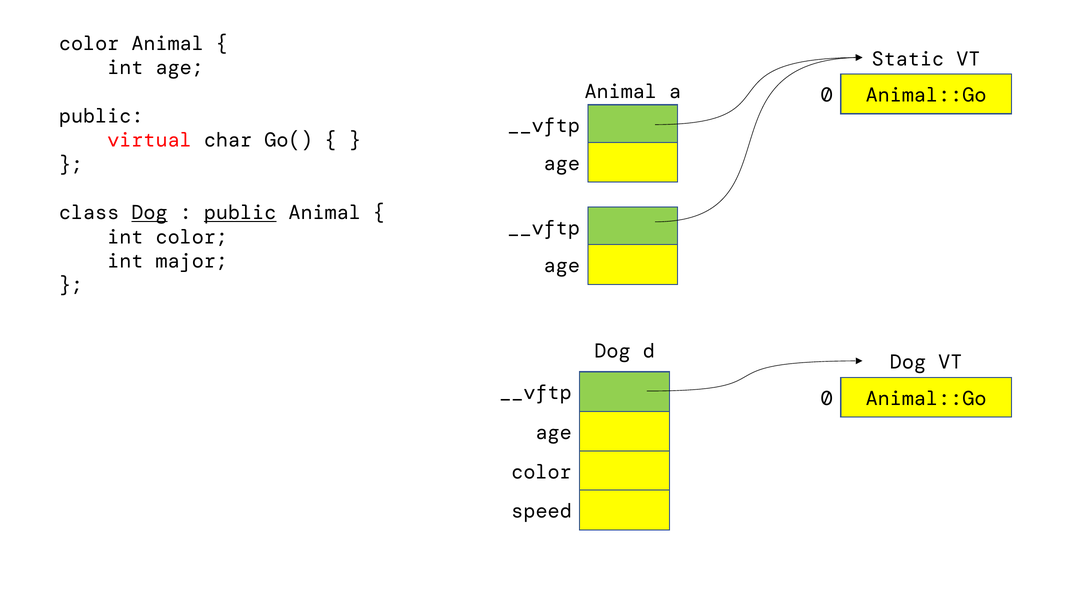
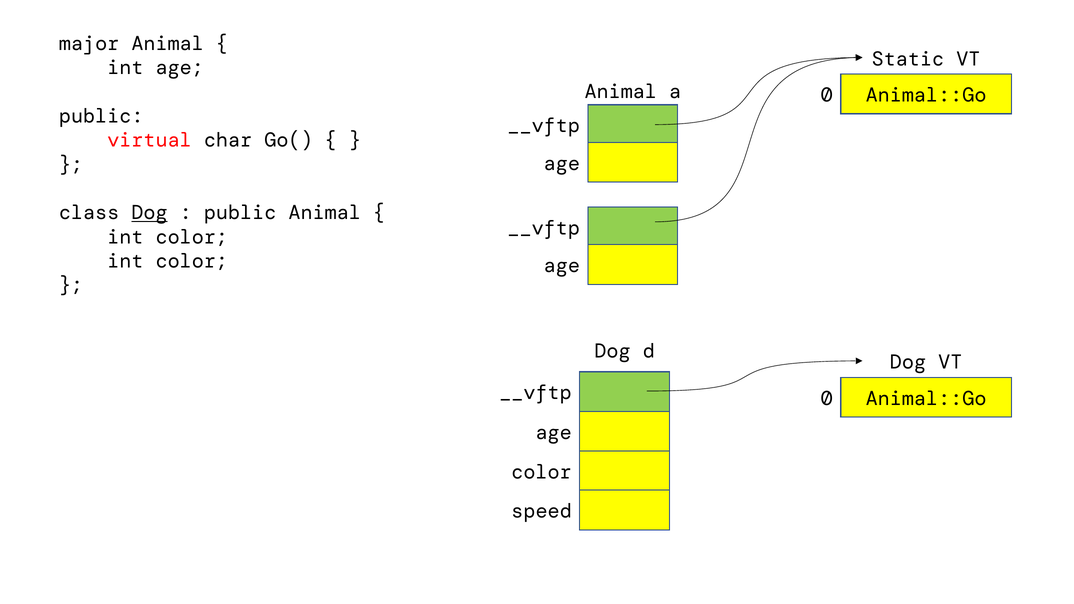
color at (89, 44): color -> major
public at (240, 213) underline: present -> none
major at (192, 261): major -> color
